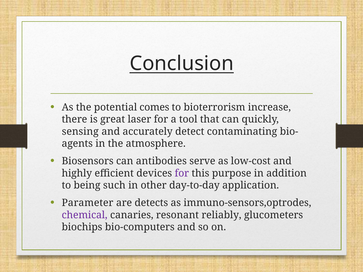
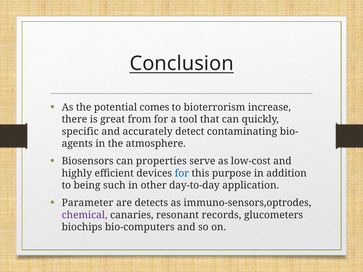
laser: laser -> from
sensing: sensing -> specific
antibodies: antibodies -> properties
for at (182, 173) colour: purple -> blue
reliably: reliably -> records
